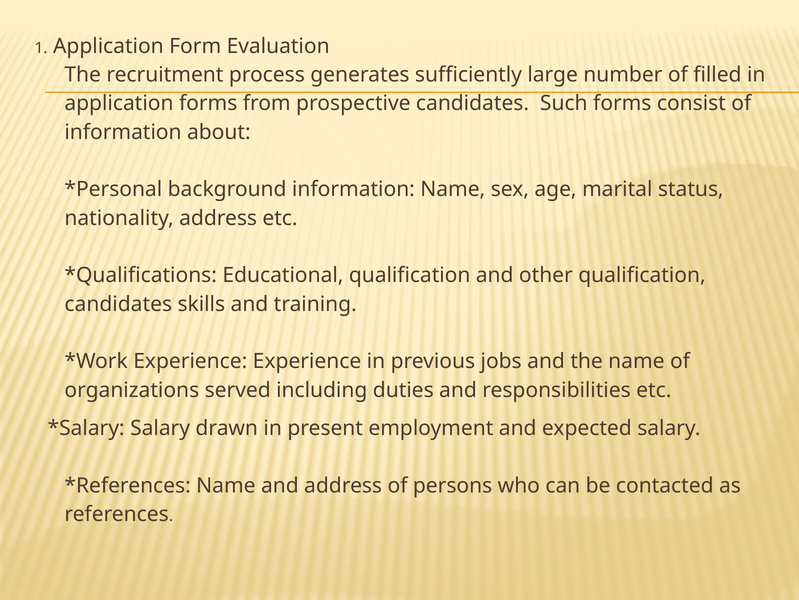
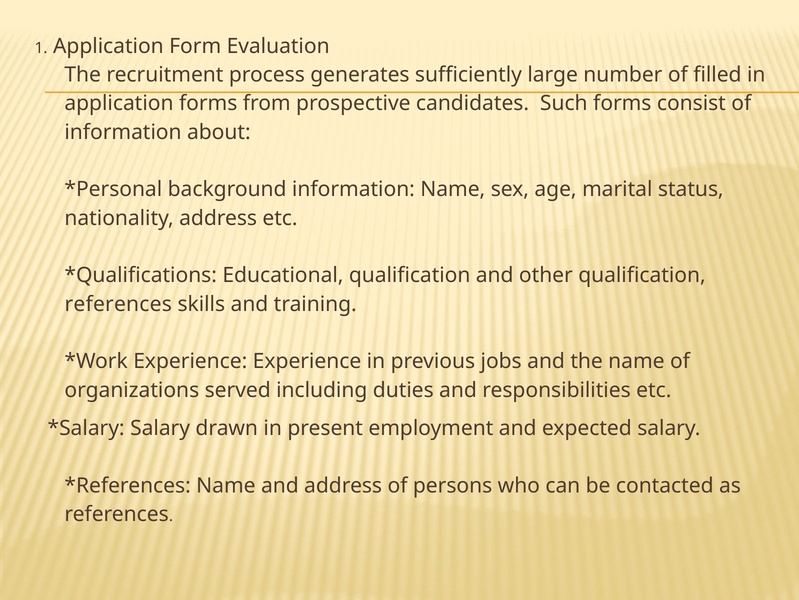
candidates at (118, 304): candidates -> references
